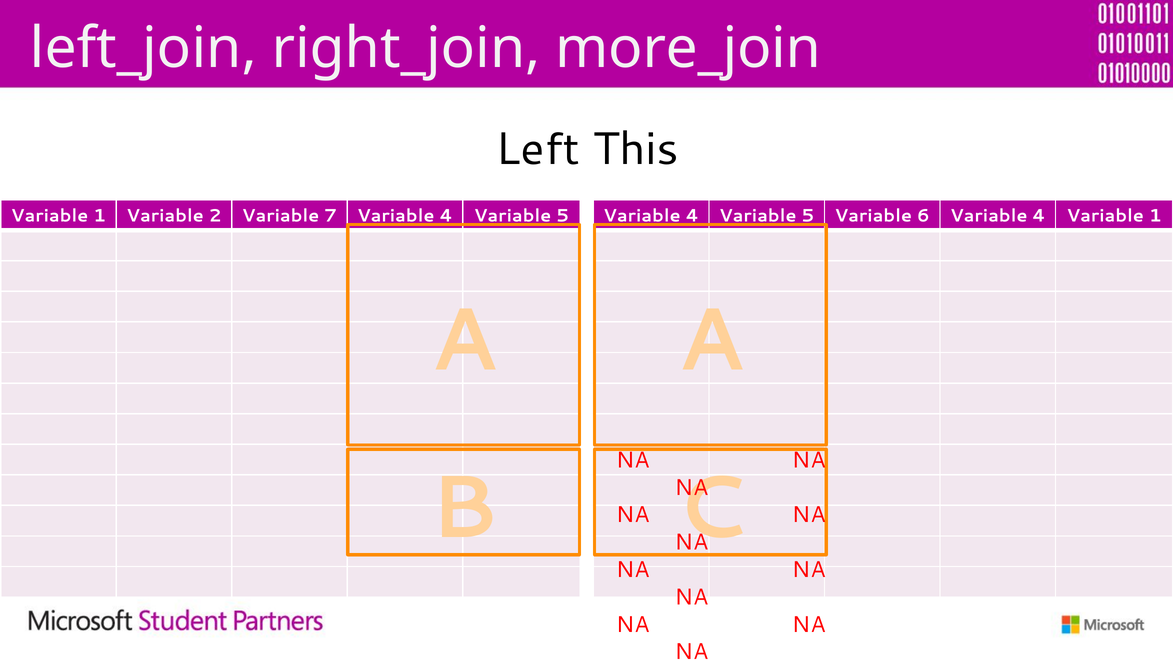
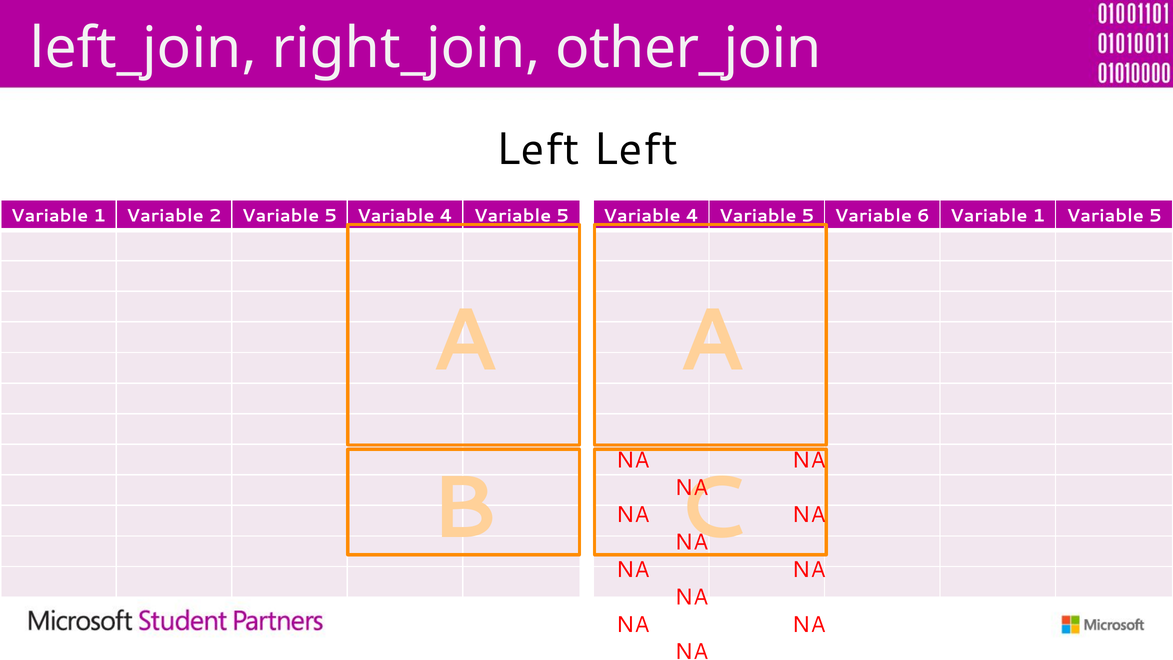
more_join: more_join -> other_join
Left This: This -> Left
2 Variable 7: 7 -> 5
6 Variable 4: 4 -> 1
1 at (1155, 216): 1 -> 5
